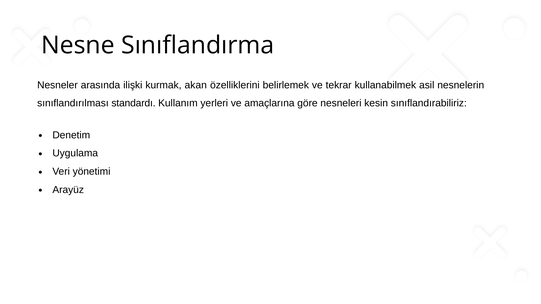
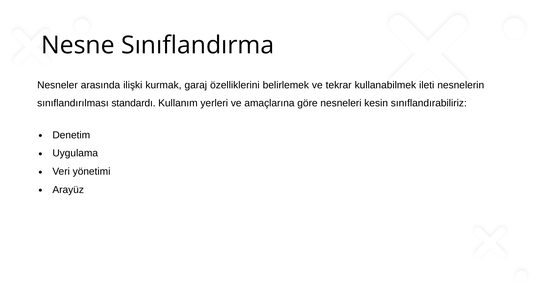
akan: akan -> garaj
asil: asil -> ileti
